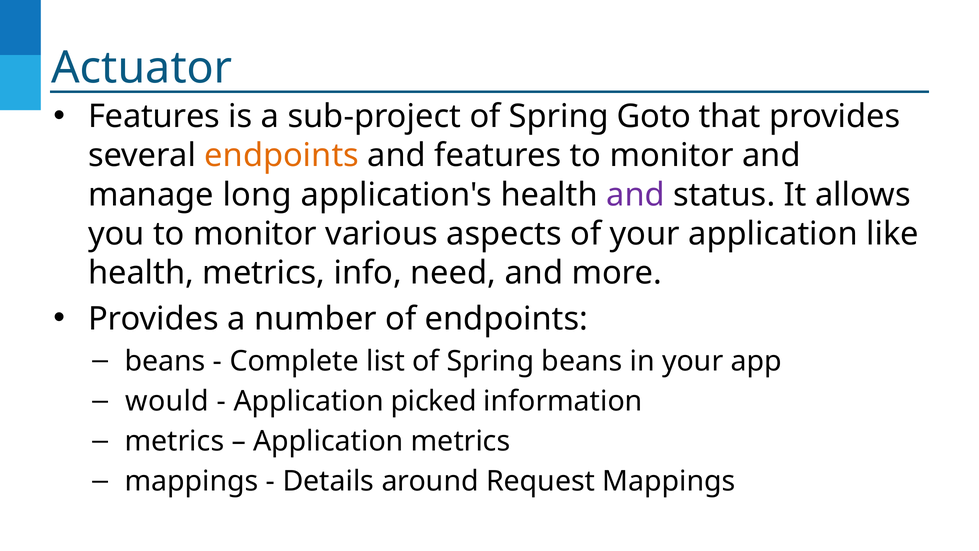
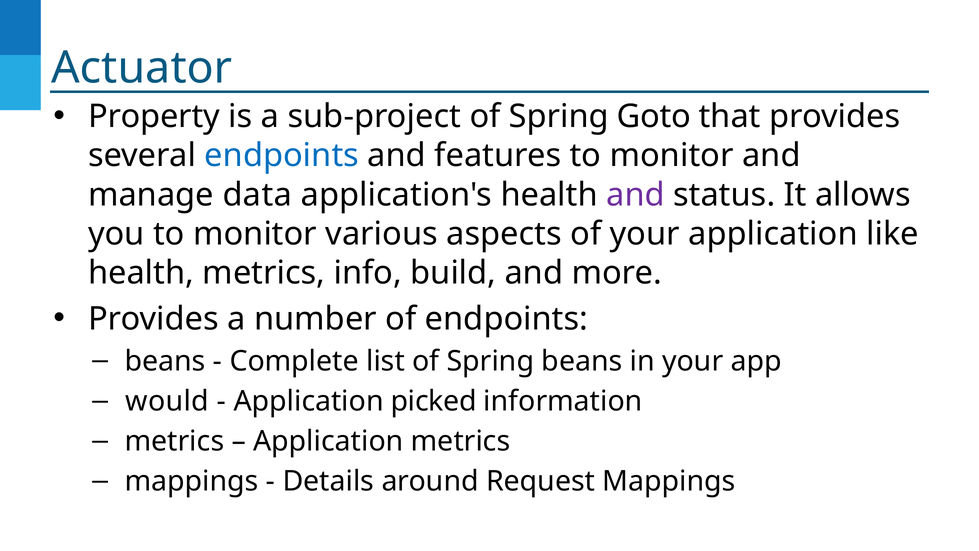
Features at (154, 116): Features -> Property
endpoints at (282, 156) colour: orange -> blue
long: long -> data
need: need -> build
